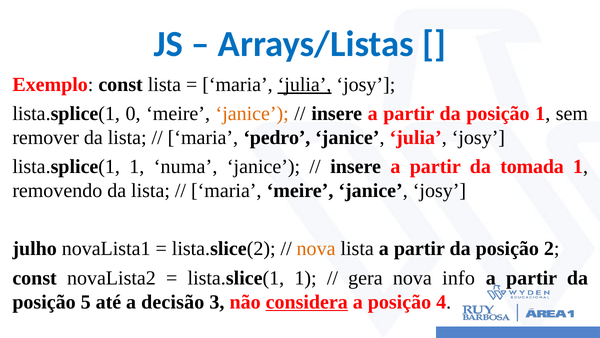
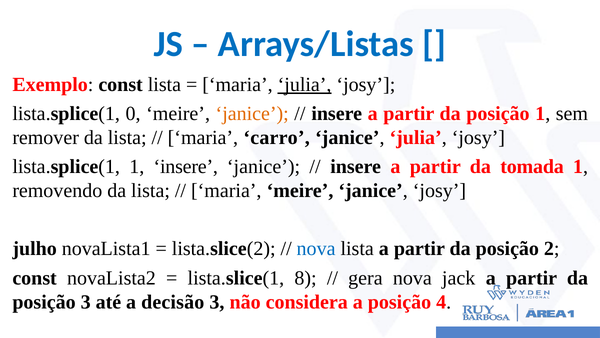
pedro: pedro -> carro
1 numa: numa -> insere
nova at (316, 248) colour: orange -> blue
lista.slice(1 1: 1 -> 8
info: info -> jack
posição 5: 5 -> 3
considera underline: present -> none
